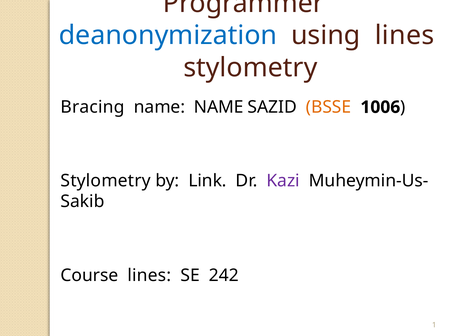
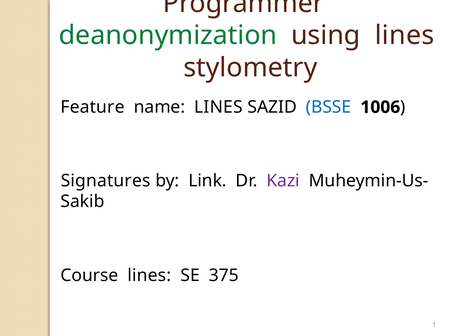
deanonymization colour: blue -> green
Bracing: Bracing -> Feature
name NAME: NAME -> LINES
BSSE colour: orange -> blue
Stylometry at (106, 181): Stylometry -> Signatures
242: 242 -> 375
